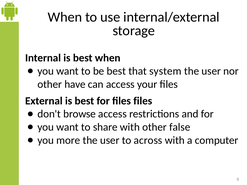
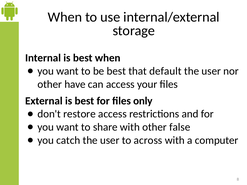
system: system -> default
files files: files -> only
browse: browse -> restore
more: more -> catch
